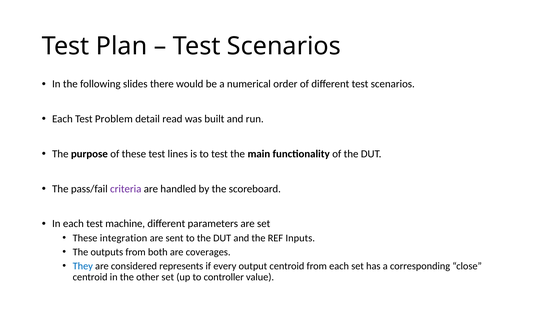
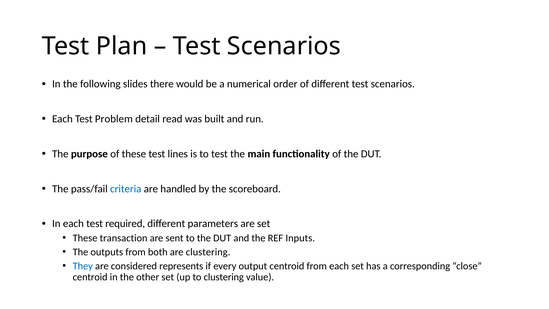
criteria colour: purple -> blue
machine: machine -> required
integration: integration -> transaction
are coverages: coverages -> clustering
to controller: controller -> clustering
